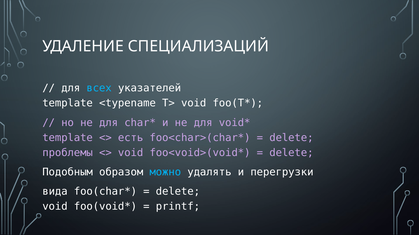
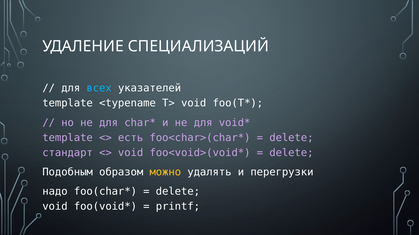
проблемы: проблемы -> стандарт
можно colour: light blue -> yellow
вида: вида -> надо
